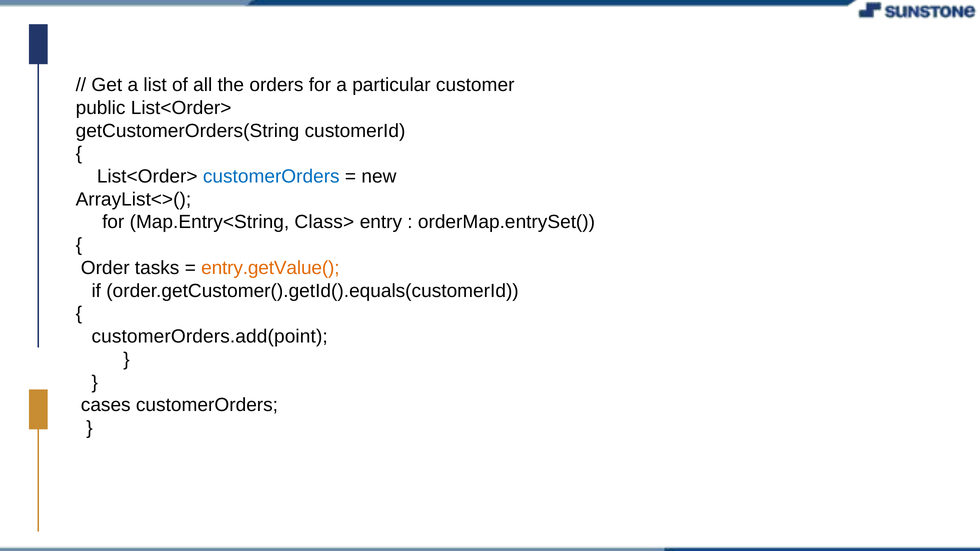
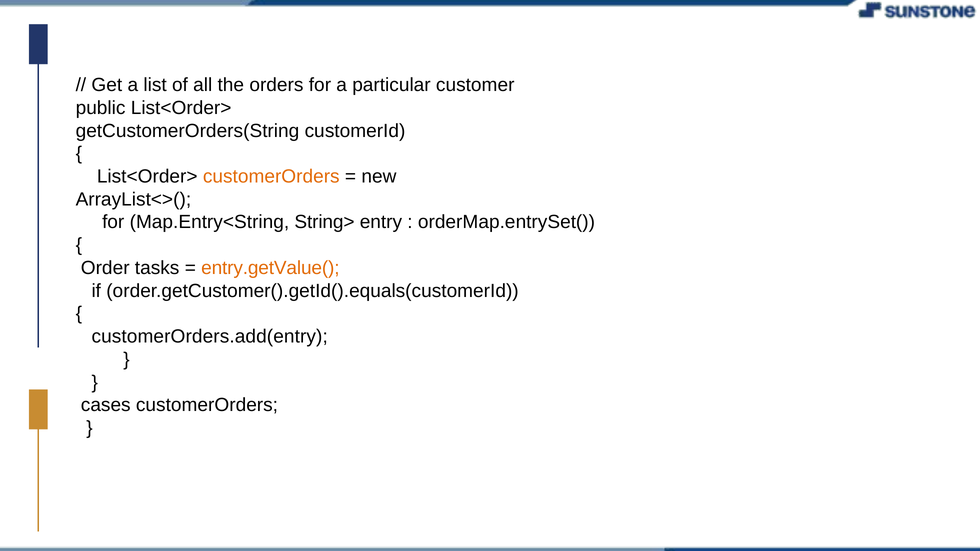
customerOrders at (271, 177) colour: blue -> orange
Class>: Class> -> String>
customerOrders.add(point: customerOrders.add(point -> customerOrders.add(entry
